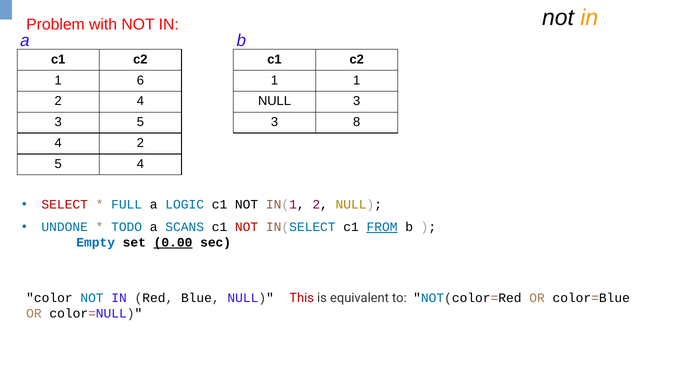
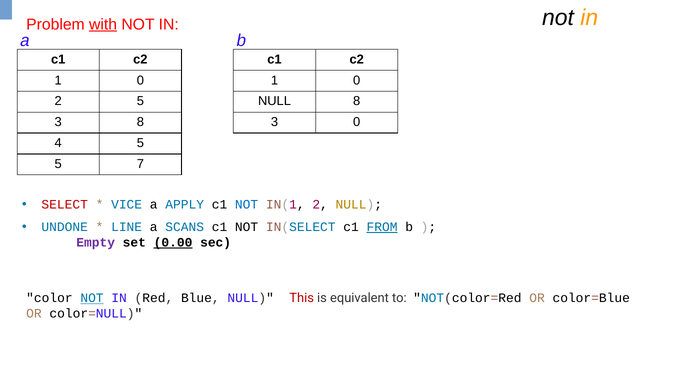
with underline: none -> present
6 at (140, 80): 6 -> 0
1 at (357, 80): 1 -> 0
2 4: 4 -> 5
NULL 3: 3 -> 8
3 5: 5 -> 8
3 8: 8 -> 0
4 2: 2 -> 5
4 at (140, 164): 4 -> 7
FULL: FULL -> VICE
LOGIC: LOGIC -> APPLY
NOT at (247, 205) colour: black -> blue
TODO: TODO -> LINE
NOT at (247, 227) colour: red -> black
Empty colour: blue -> purple
NOT at (92, 298) underline: none -> present
